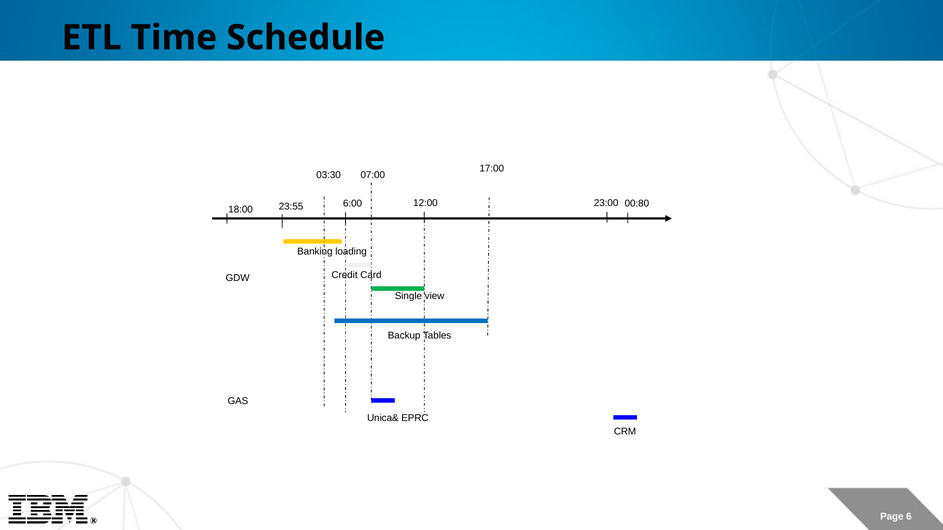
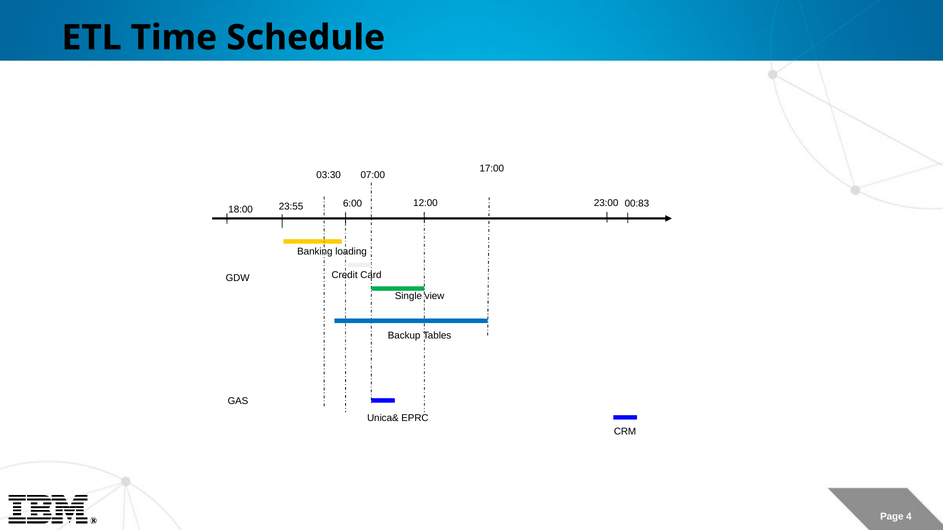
00:80: 00:80 -> 00:83
6: 6 -> 4
